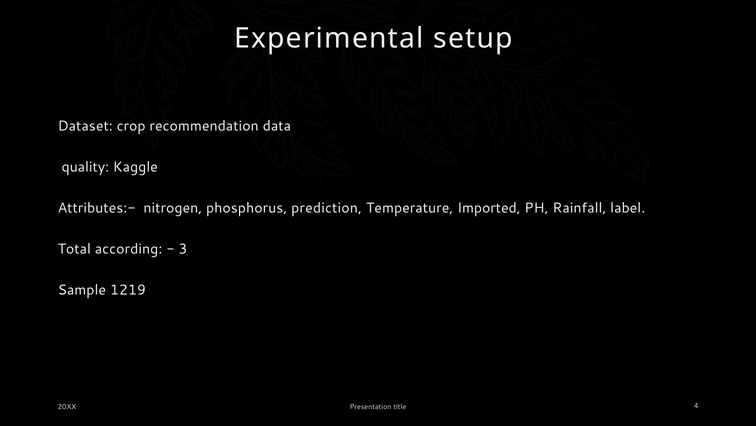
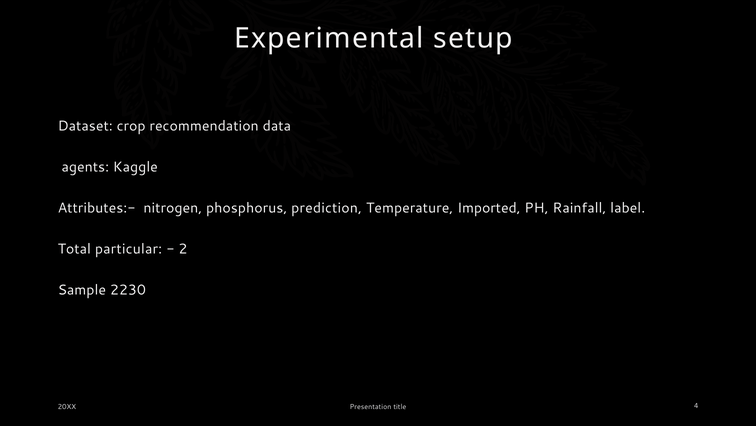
quality: quality -> agents
according: according -> particular
3: 3 -> 2
1219: 1219 -> 2230
